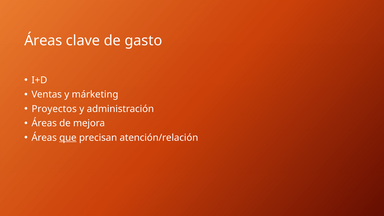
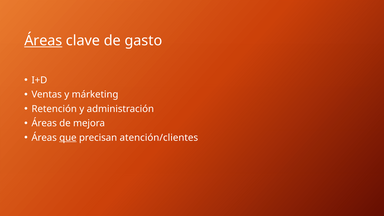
Áreas at (43, 41) underline: none -> present
Proyectos: Proyectos -> Retención
atención/relación: atención/relación -> atención/clientes
